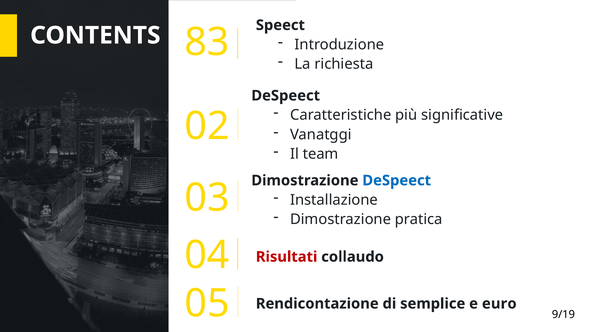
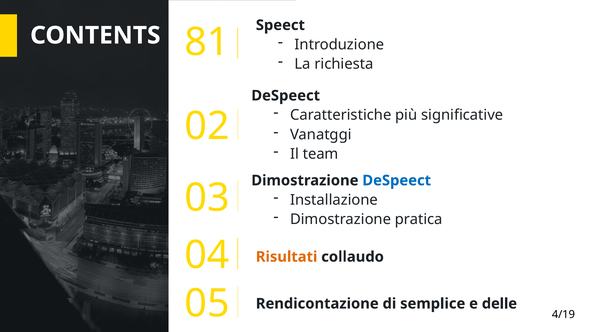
83: 83 -> 81
Risultati colour: red -> orange
euro: euro -> delle
9/19: 9/19 -> 4/19
